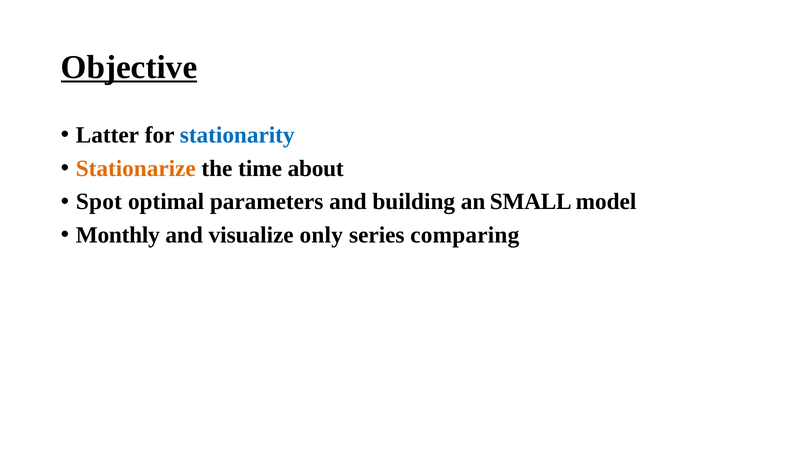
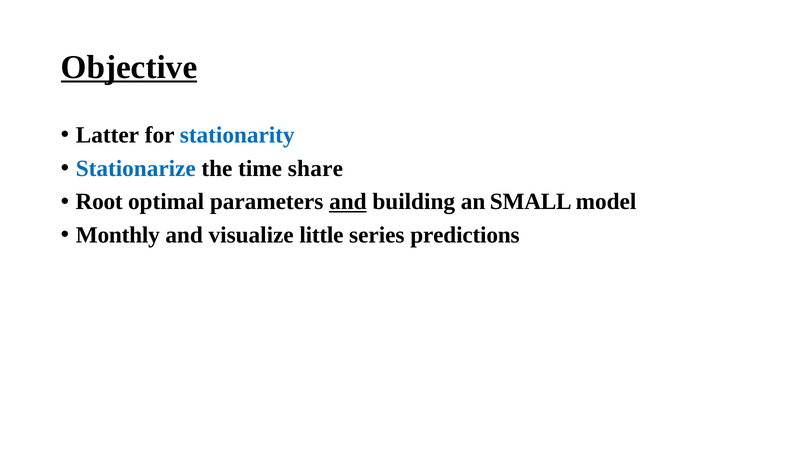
Stationarize colour: orange -> blue
about: about -> share
Spot: Spot -> Root
and at (348, 202) underline: none -> present
only: only -> little
comparing: comparing -> predictions
